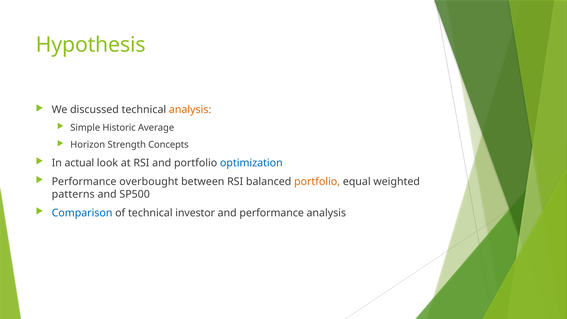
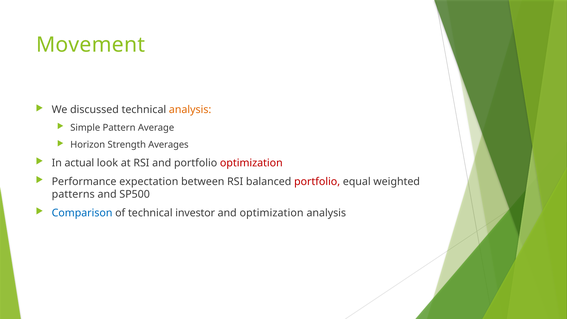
Hypothesis: Hypothesis -> Movement
Historic: Historic -> Pattern
Concepts: Concepts -> Averages
optimization at (251, 163) colour: blue -> red
overbought: overbought -> expectation
portfolio at (317, 182) colour: orange -> red
and performance: performance -> optimization
